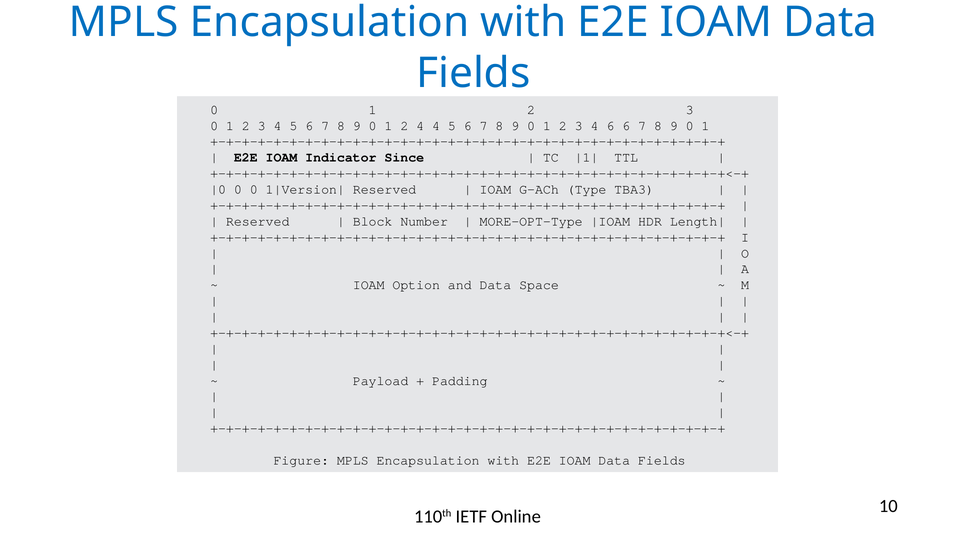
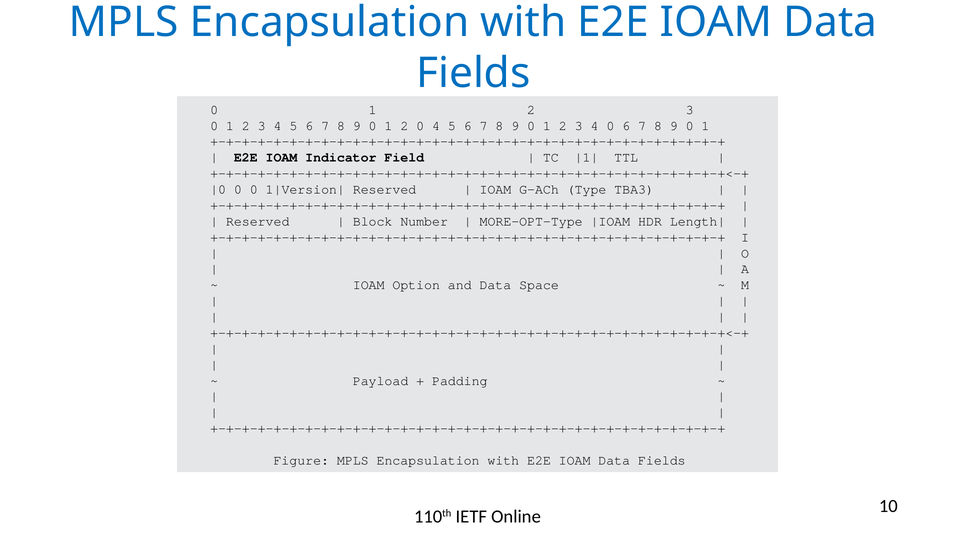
2 4: 4 -> 0
4 6: 6 -> 0
Since: Since -> Field
